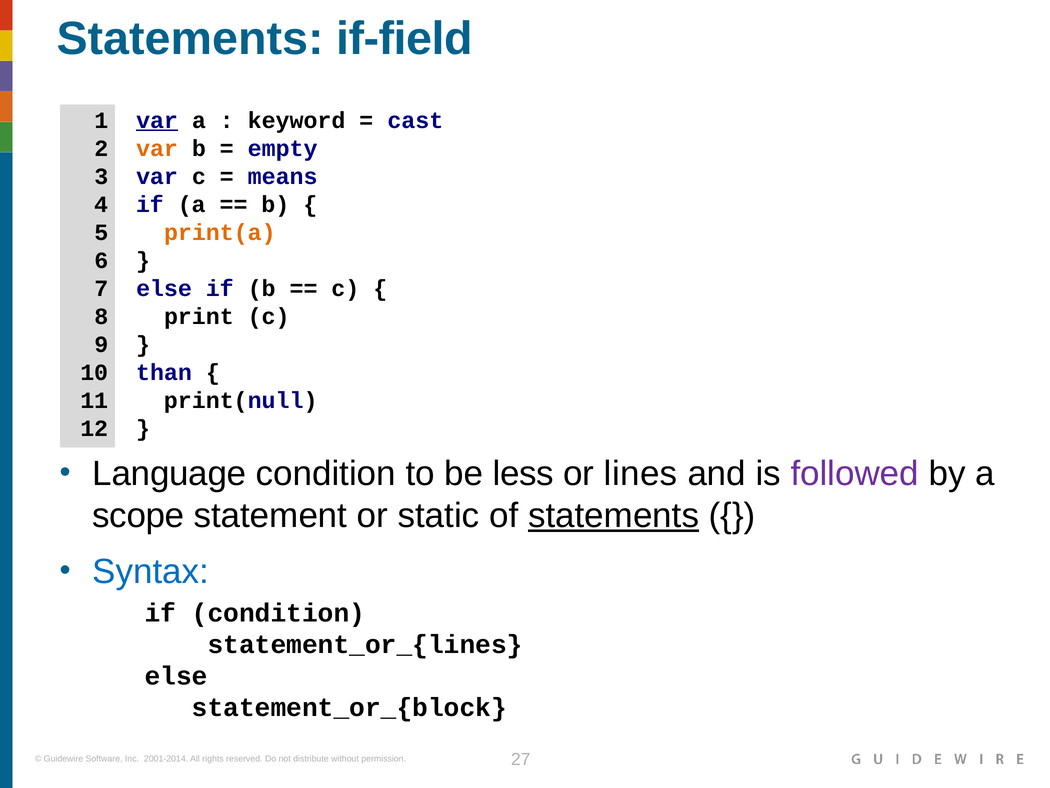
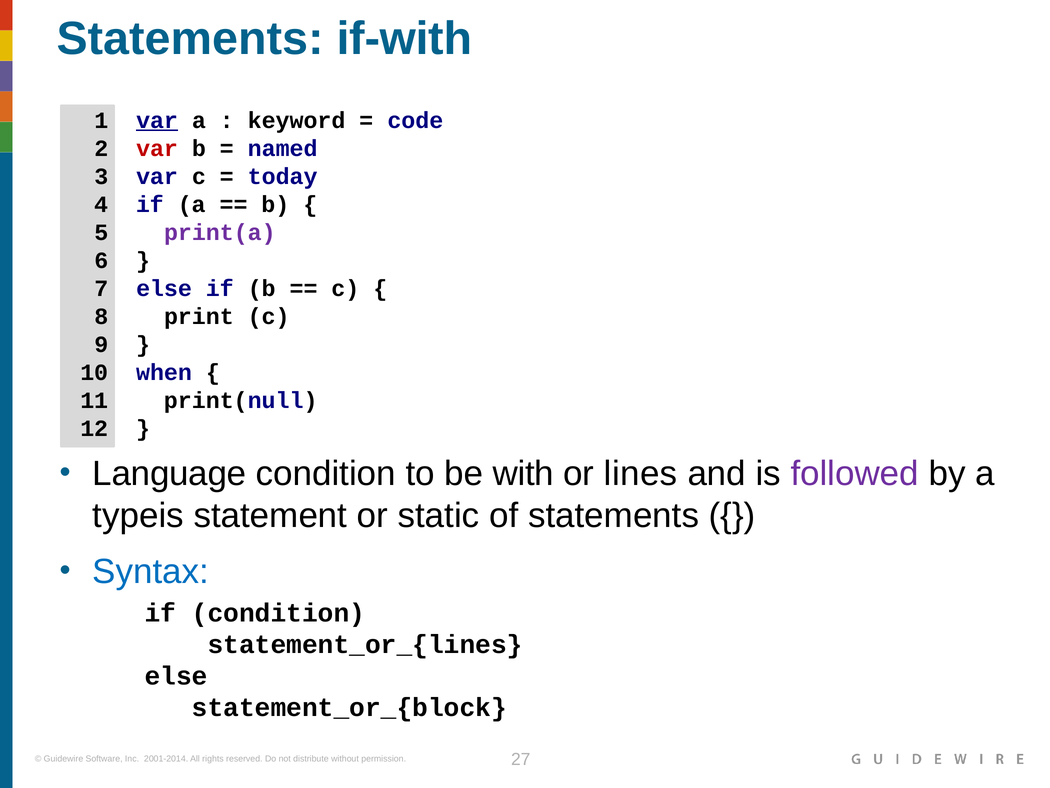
if-field: if-field -> if-with
cast: cast -> code
var at (157, 148) colour: orange -> red
empty: empty -> named
means: means -> today
print(a colour: orange -> purple
than: than -> when
less: less -> with
scope: scope -> typeis
statements at (614, 515) underline: present -> none
